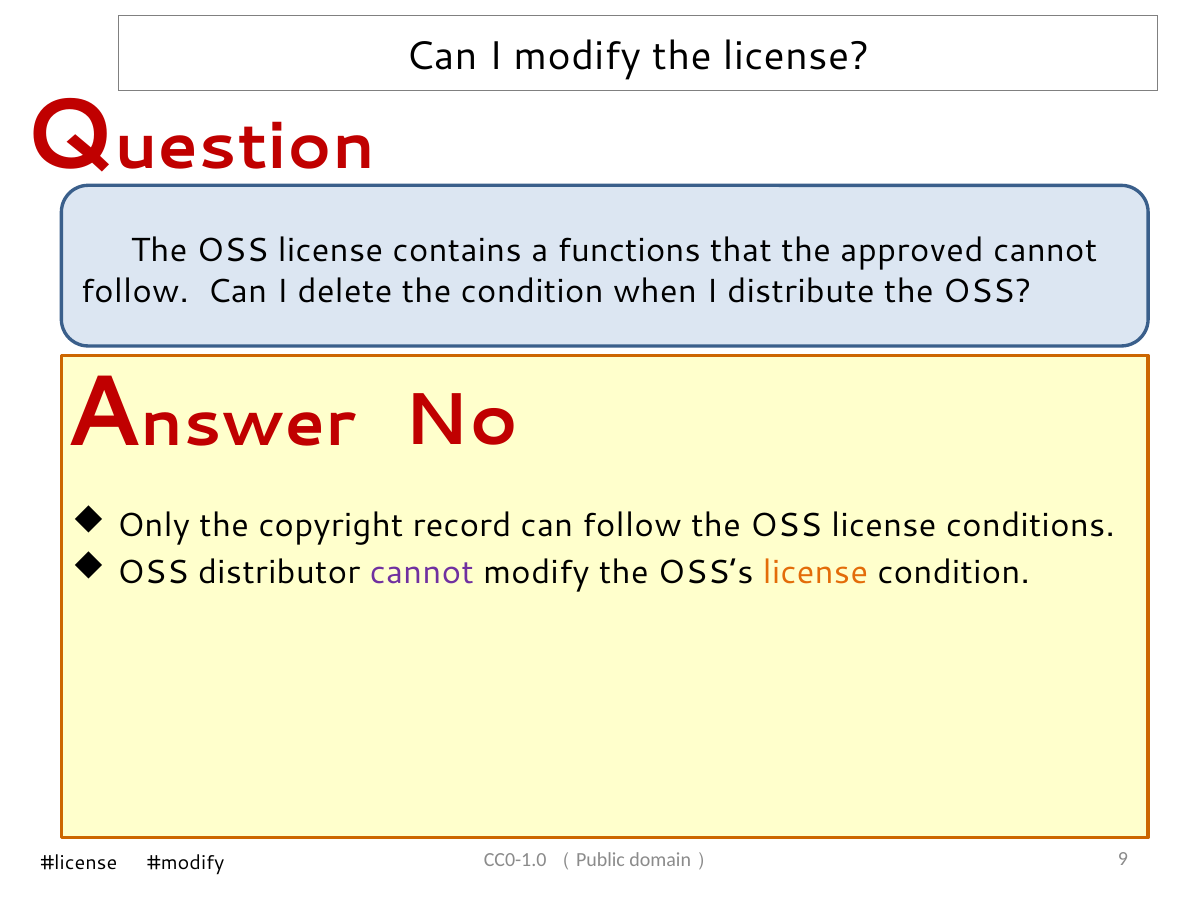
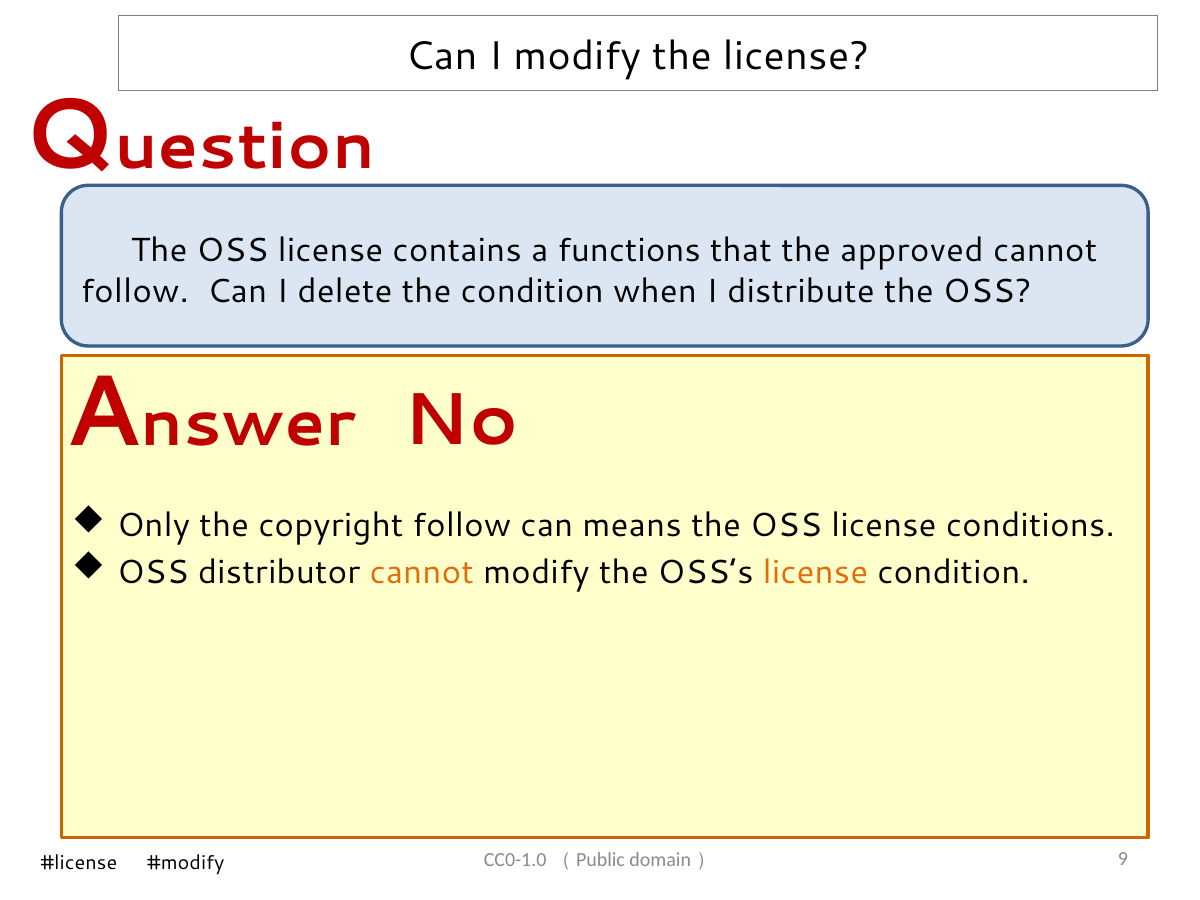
copyright record: record -> follow
can follow: follow -> means
cannot at (422, 572) colour: purple -> orange
